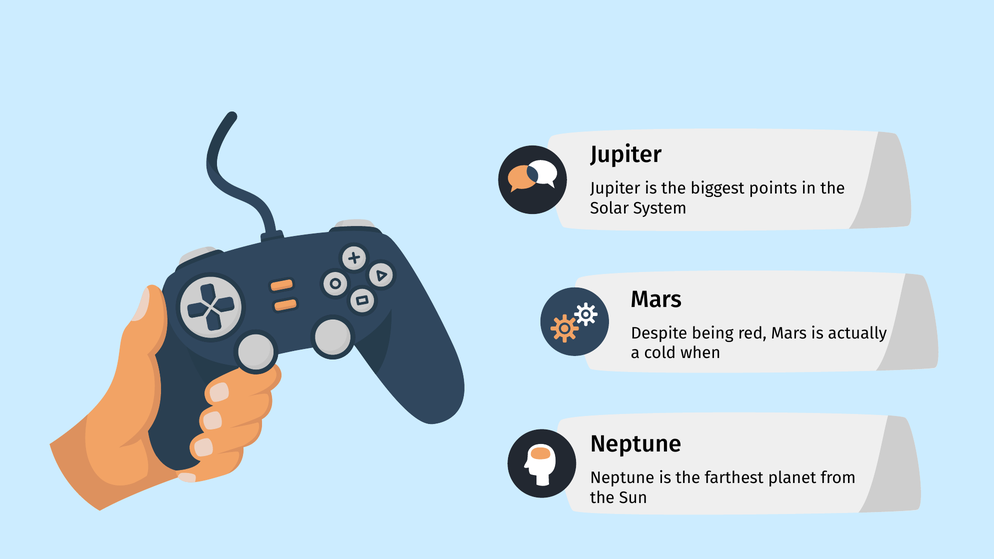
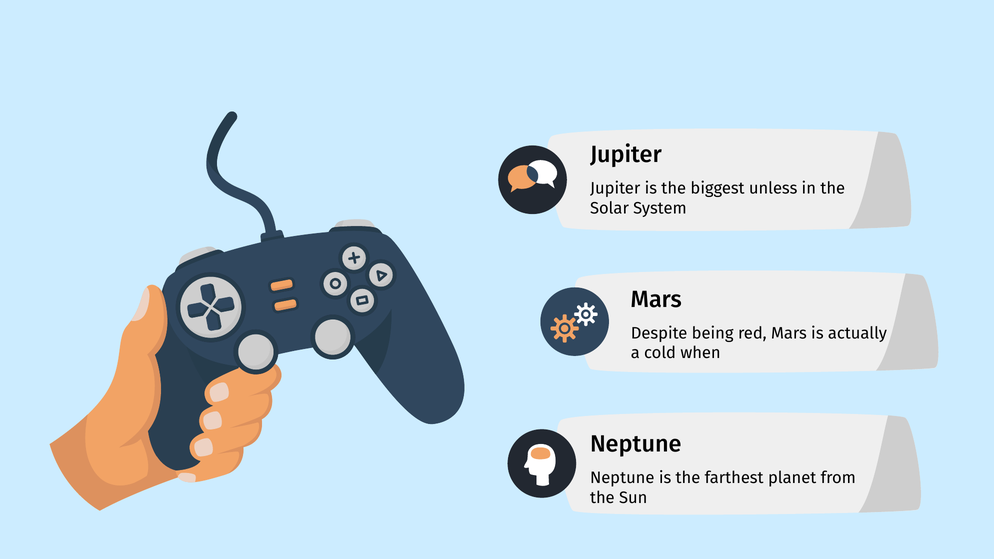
points: points -> unless
